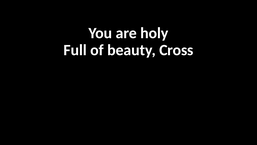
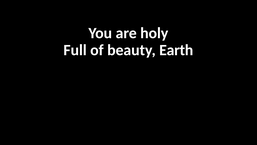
Cross: Cross -> Earth
